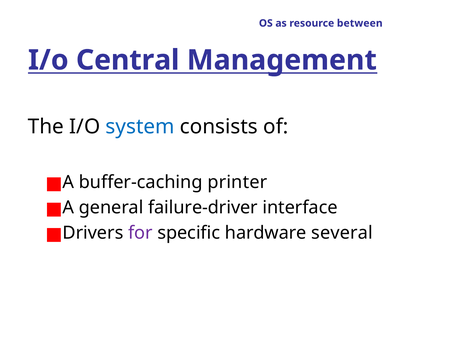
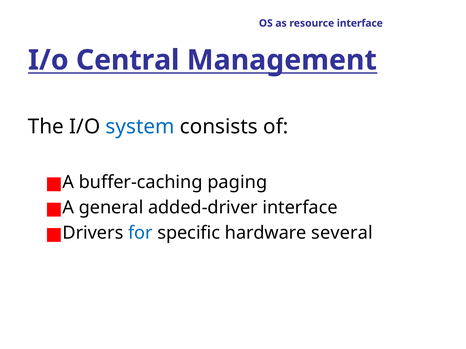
resource between: between -> interface
printer: printer -> paging
failure-driver: failure-driver -> added-driver
for colour: purple -> blue
